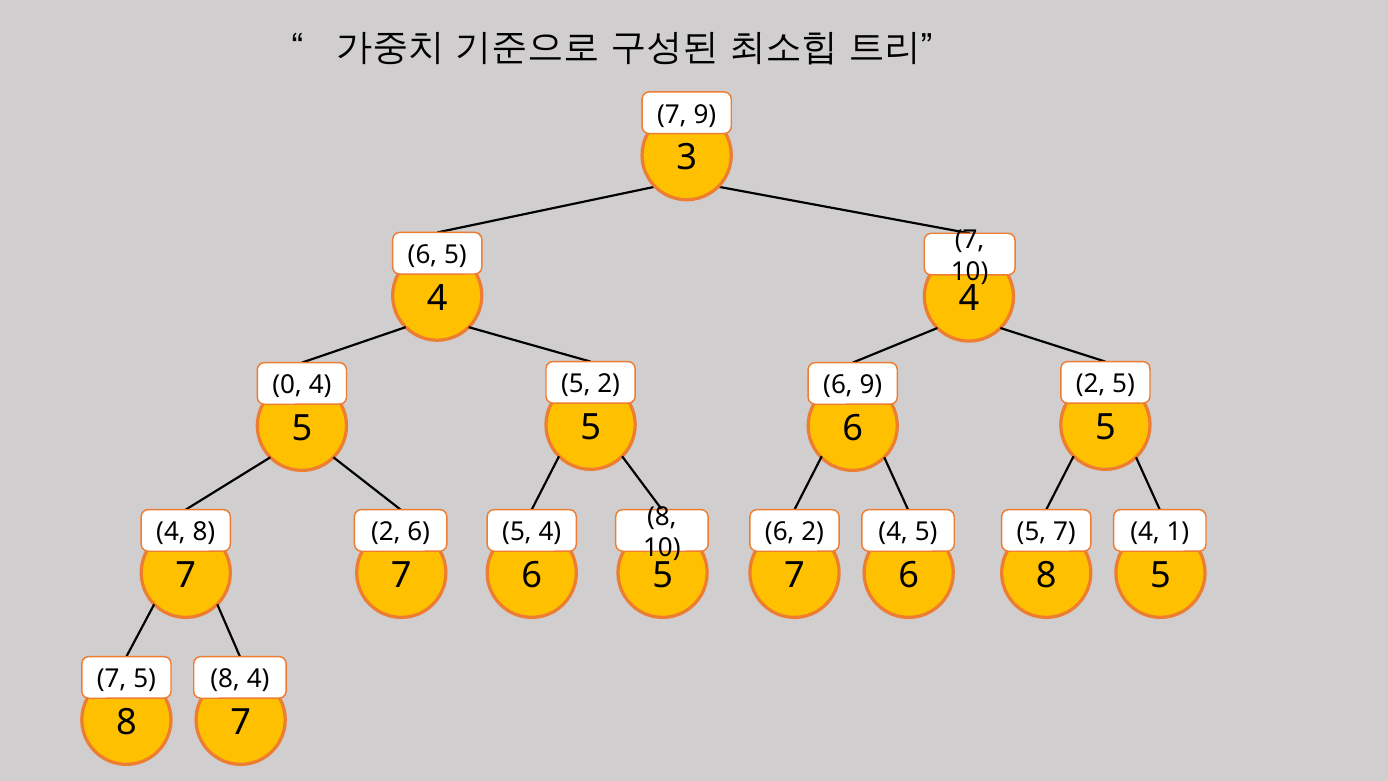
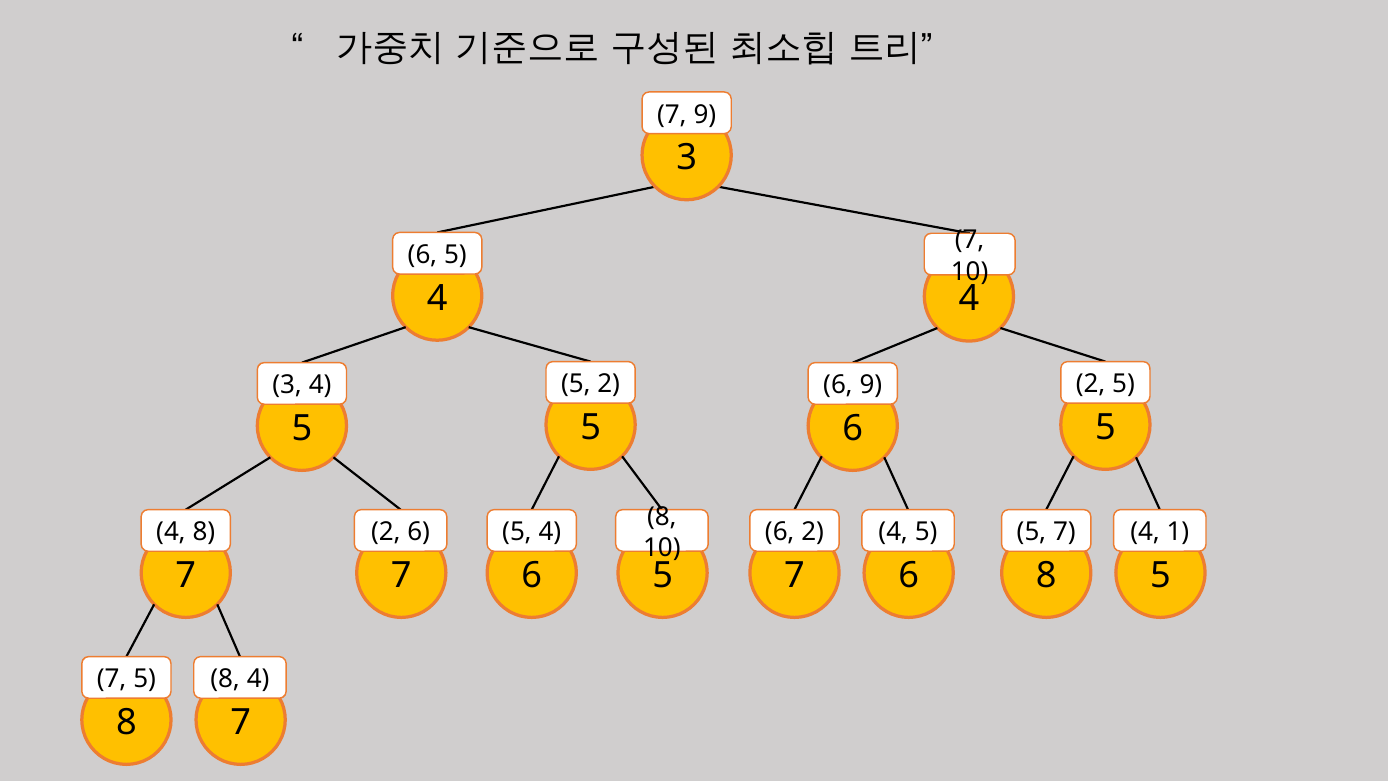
0 at (287, 385): 0 -> 3
